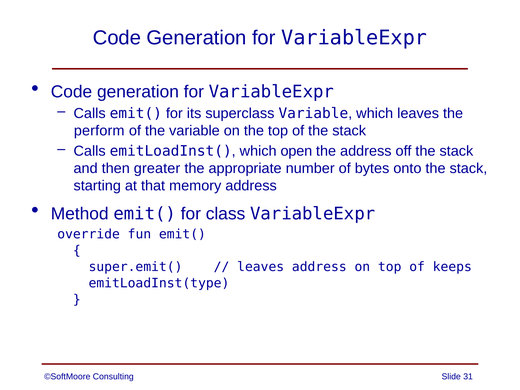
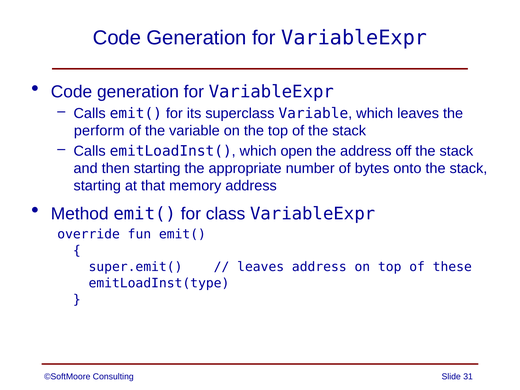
then greater: greater -> starting
keeps: keeps -> these
